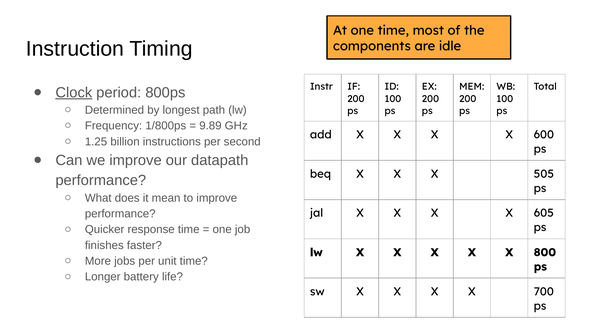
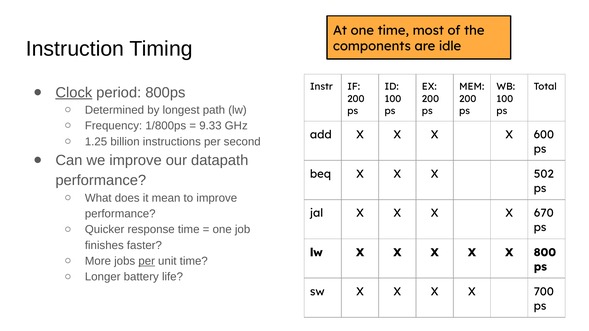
9.89: 9.89 -> 9.33
505: 505 -> 502
605: 605 -> 670
per at (147, 261) underline: none -> present
